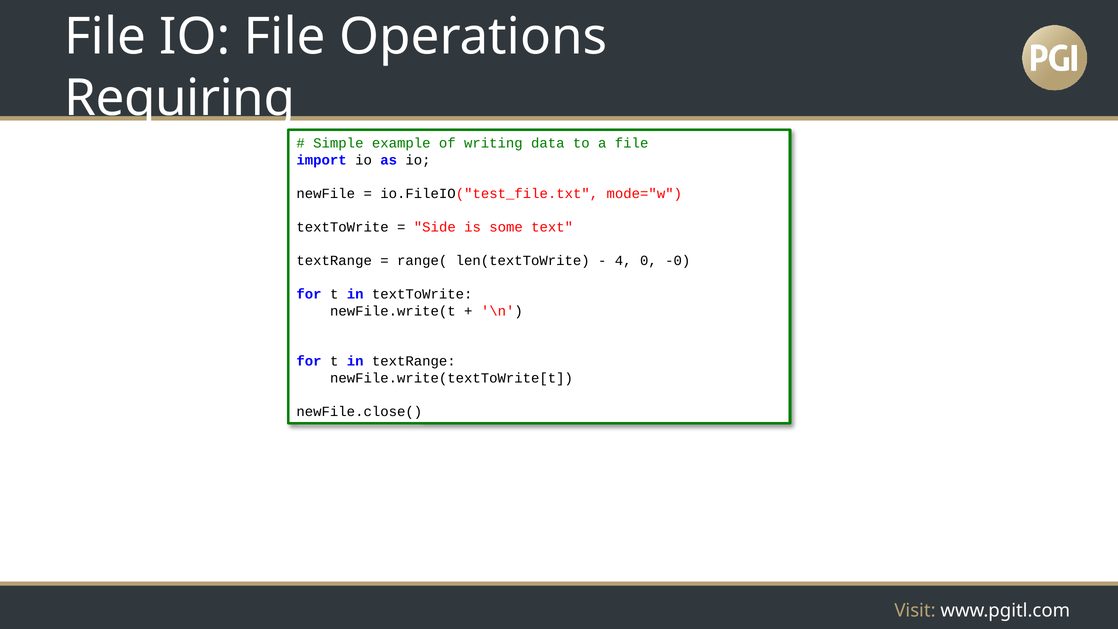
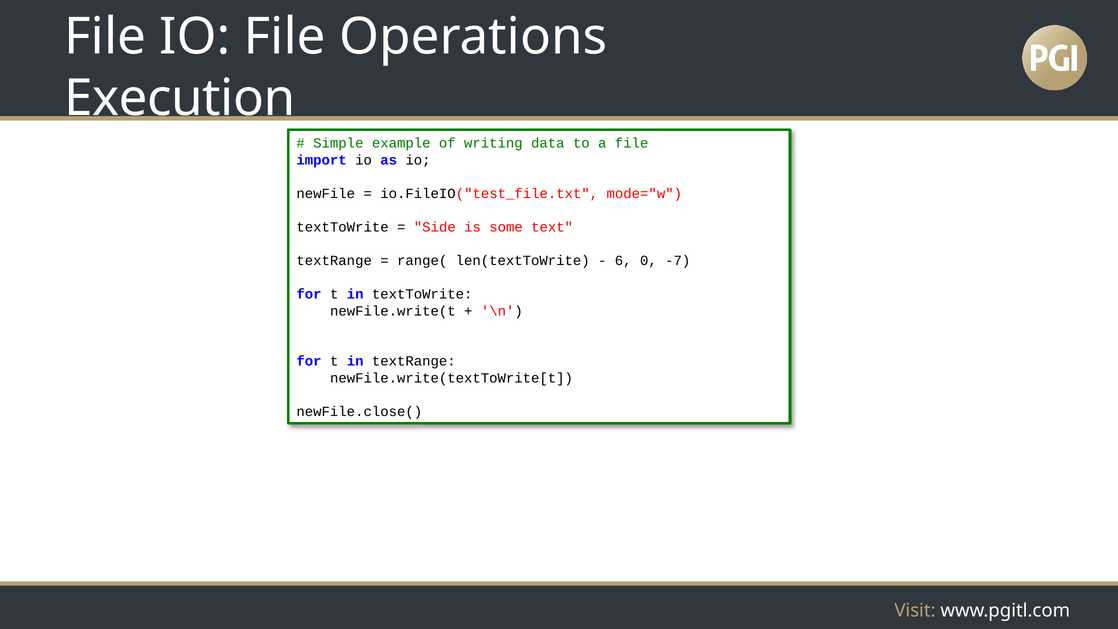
Requiring: Requiring -> Execution
4: 4 -> 6
-0: -0 -> -7
